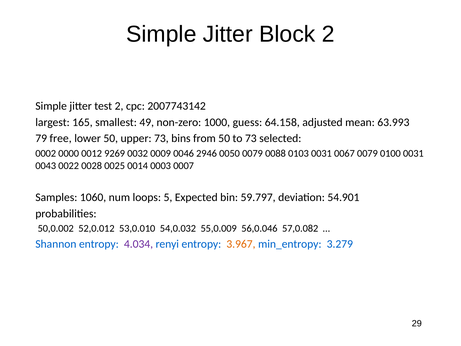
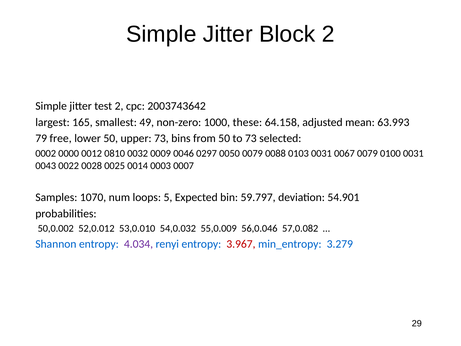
2007743142: 2007743142 -> 2003743642
guess: guess -> these
9269: 9269 -> 0810
2946: 2946 -> 0297
1060: 1060 -> 1070
3.967 colour: orange -> red
